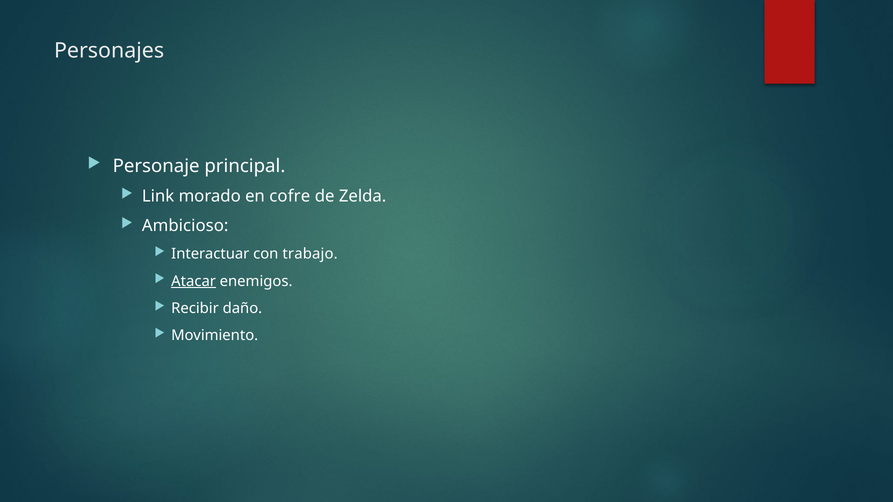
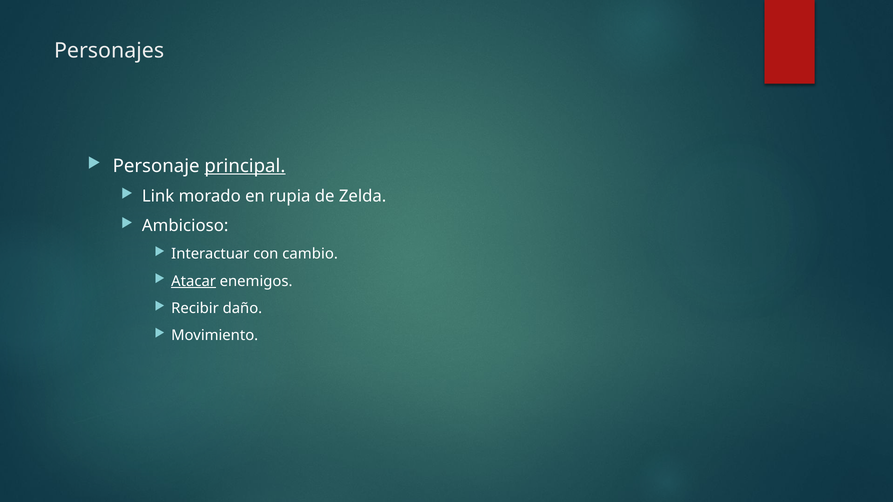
principal underline: none -> present
cofre: cofre -> rupia
trabajo: trabajo -> cambio
